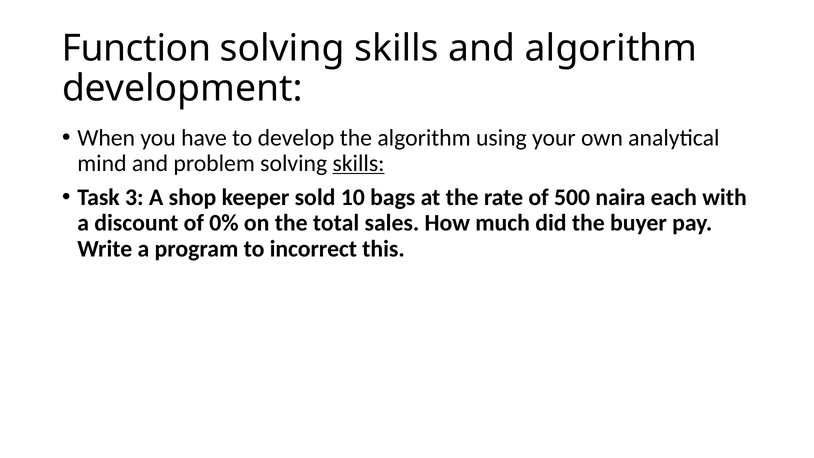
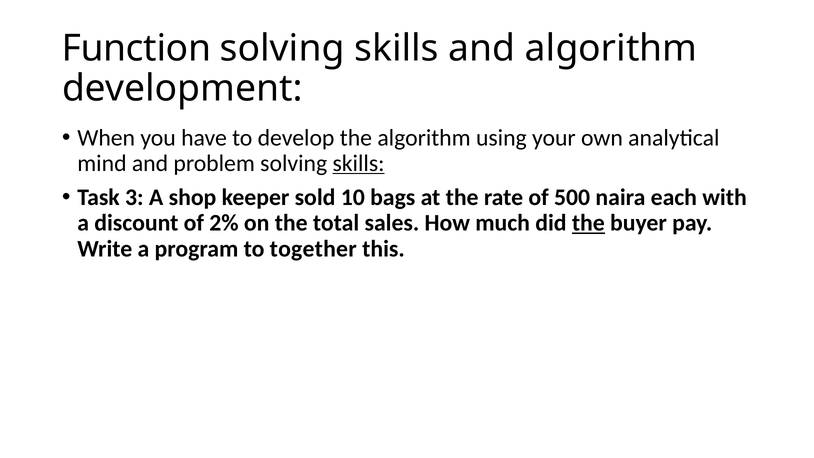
0%: 0% -> 2%
the at (588, 223) underline: none -> present
incorrect: incorrect -> together
